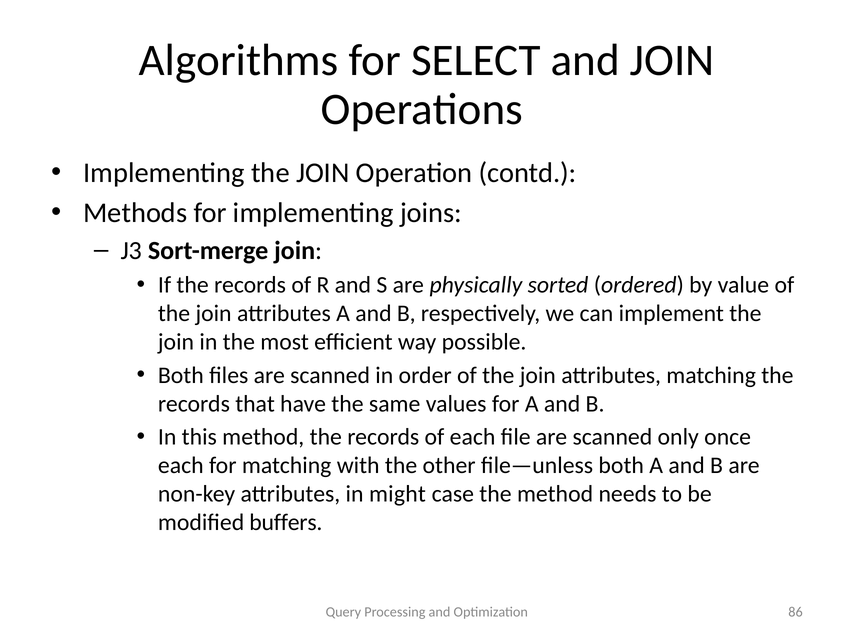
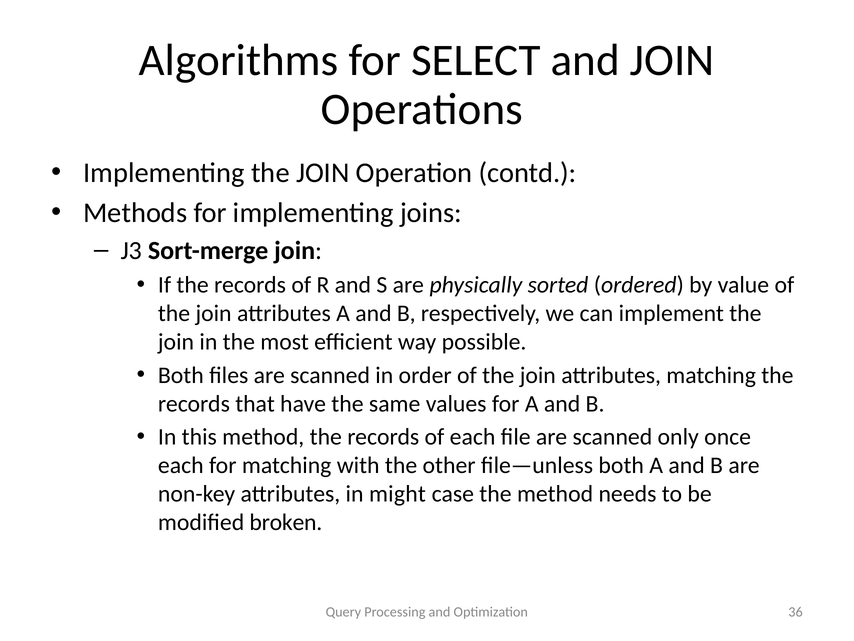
buffers: buffers -> broken
86: 86 -> 36
